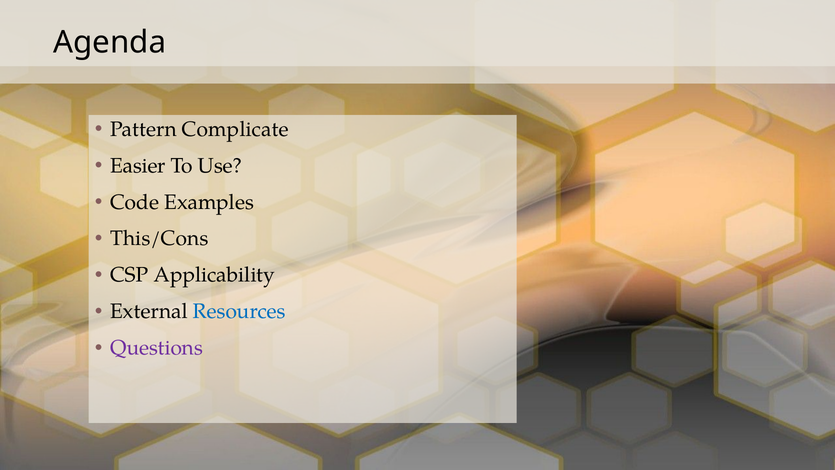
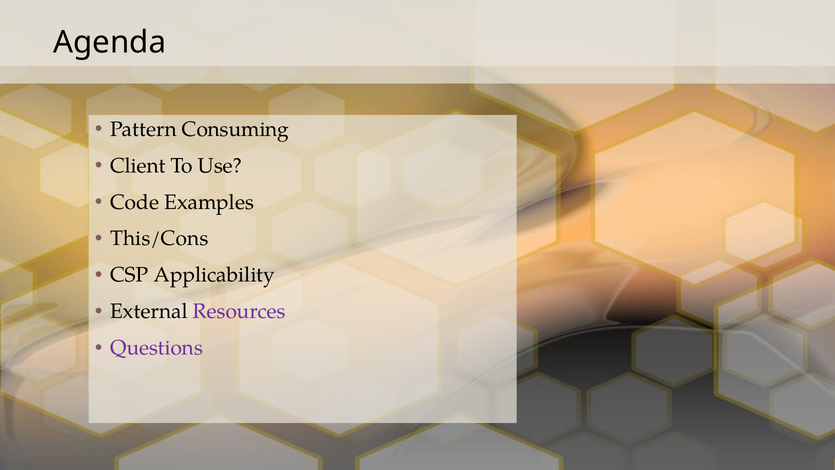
Complicate: Complicate -> Consuming
Easier: Easier -> Client
Resources colour: blue -> purple
